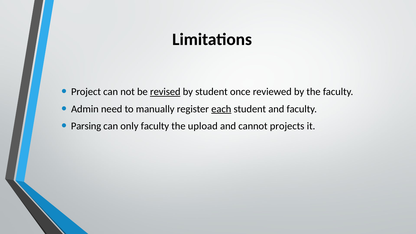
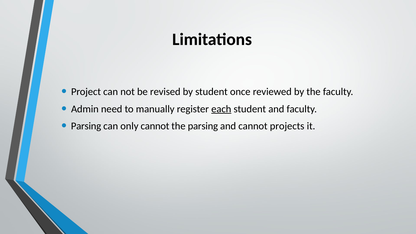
revised underline: present -> none
only faculty: faculty -> cannot
the upload: upload -> parsing
